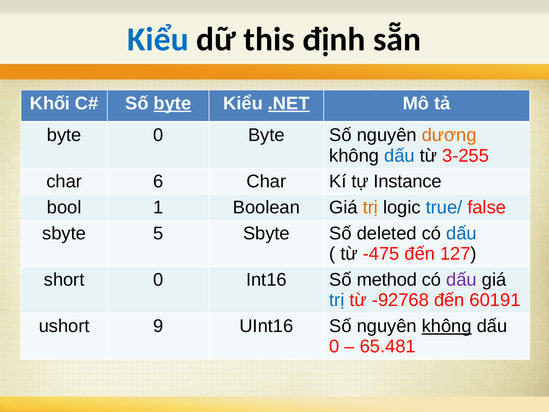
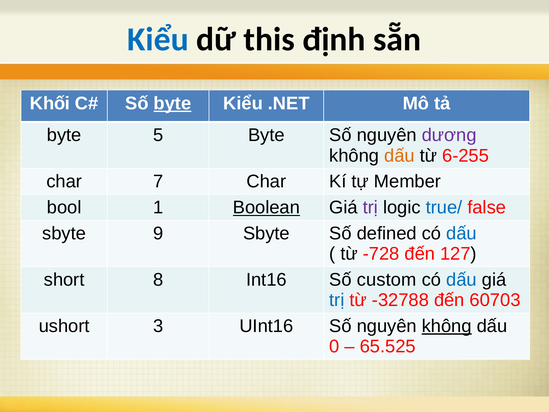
.NET underline: present -> none
byte 0: 0 -> 5
dương colour: orange -> purple
dấu at (399, 156) colour: blue -> orange
3-255: 3-255 -> 6-255
6: 6 -> 7
Instance: Instance -> Member
Boolean underline: none -> present
trị at (370, 207) colour: orange -> purple
5: 5 -> 9
deleted: deleted -> defined
-475: -475 -> -728
short 0: 0 -> 8
method: method -> custom
dấu at (461, 280) colour: purple -> blue
-92768: -92768 -> -32788
60191: 60191 -> 60703
9: 9 -> 3
65.481: 65.481 -> 65.525
